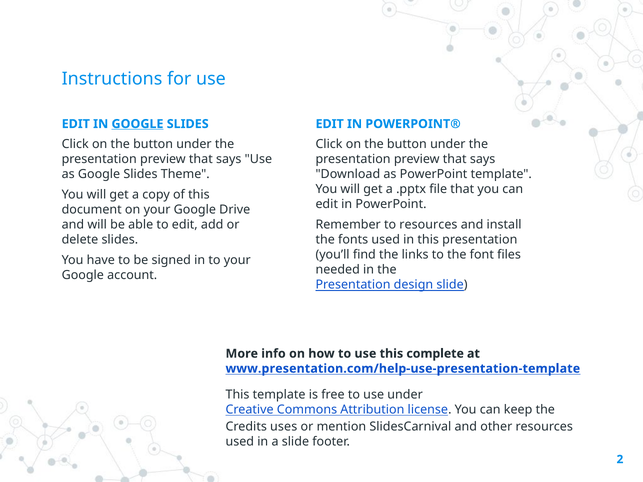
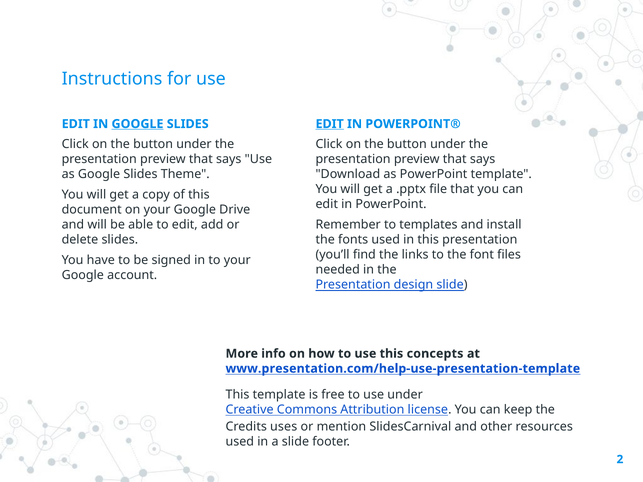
EDIT at (330, 124) underline: none -> present
to resources: resources -> templates
complete: complete -> concepts
